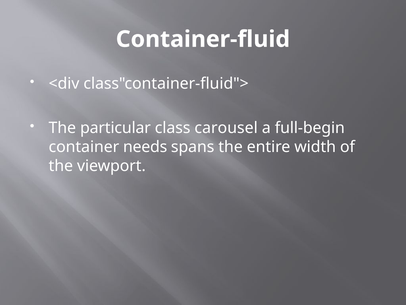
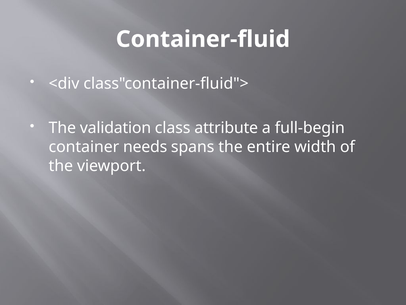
particular: particular -> validation
carousel: carousel -> attribute
